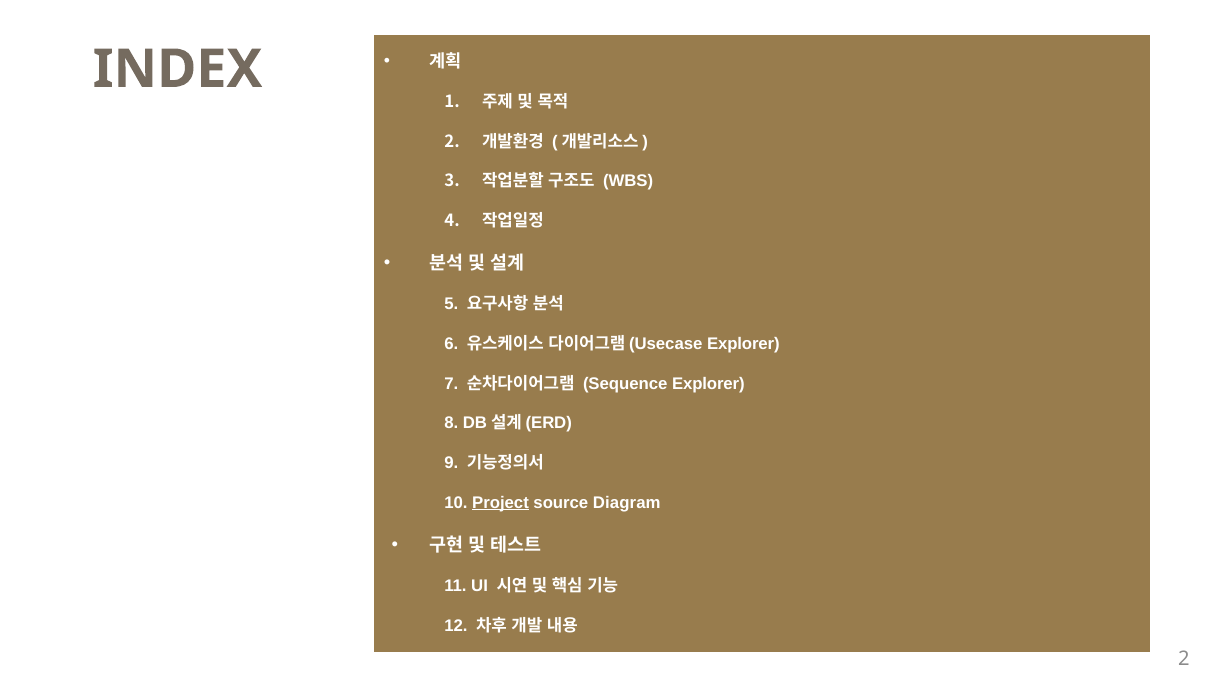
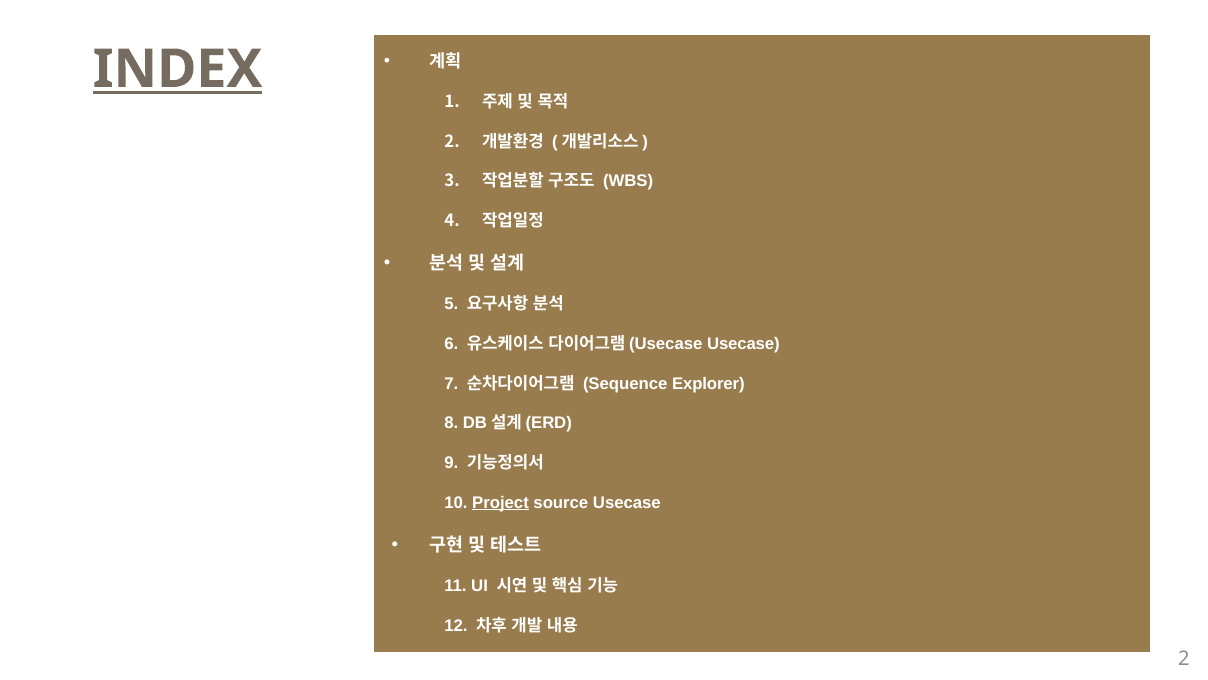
INDEX underline: none -> present
Explorer at (743, 344): Explorer -> Usecase
source Diagram: Diagram -> Usecase
